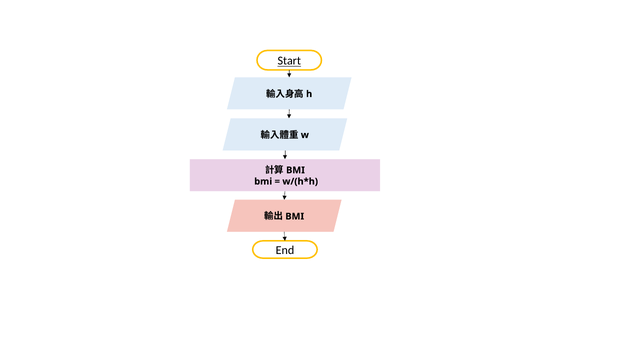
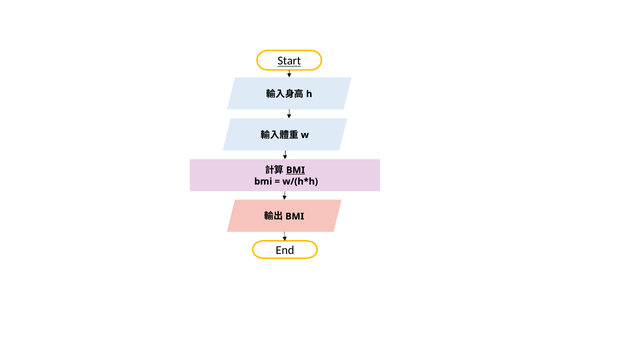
BMI at (295, 170) underline: none -> present
